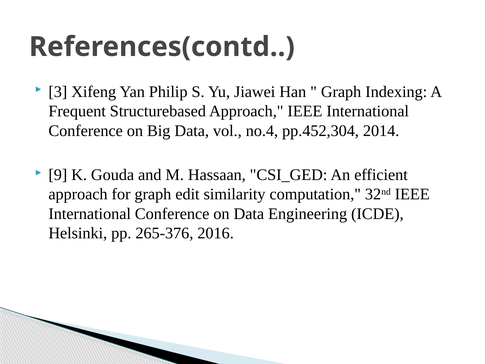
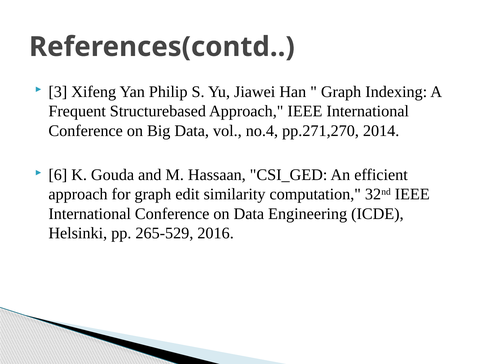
pp.452,304: pp.452,304 -> pp.271,270
9: 9 -> 6
265-376: 265-376 -> 265-529
